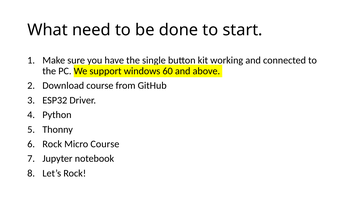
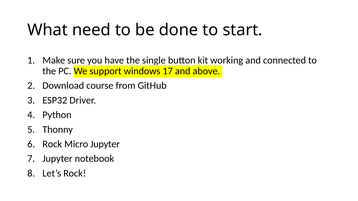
60: 60 -> 17
Micro Course: Course -> Jupyter
